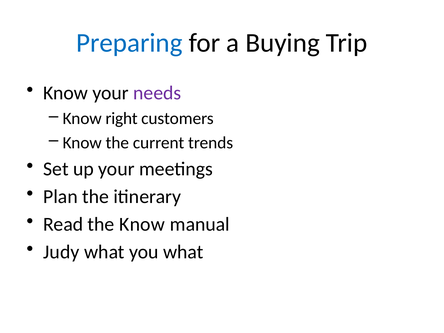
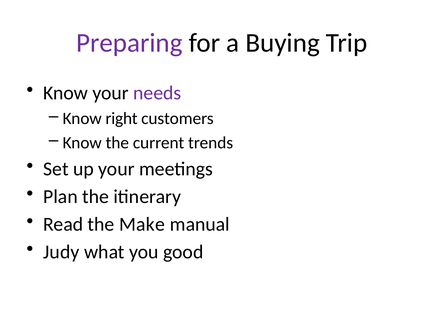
Preparing colour: blue -> purple
the Know: Know -> Make
you what: what -> good
